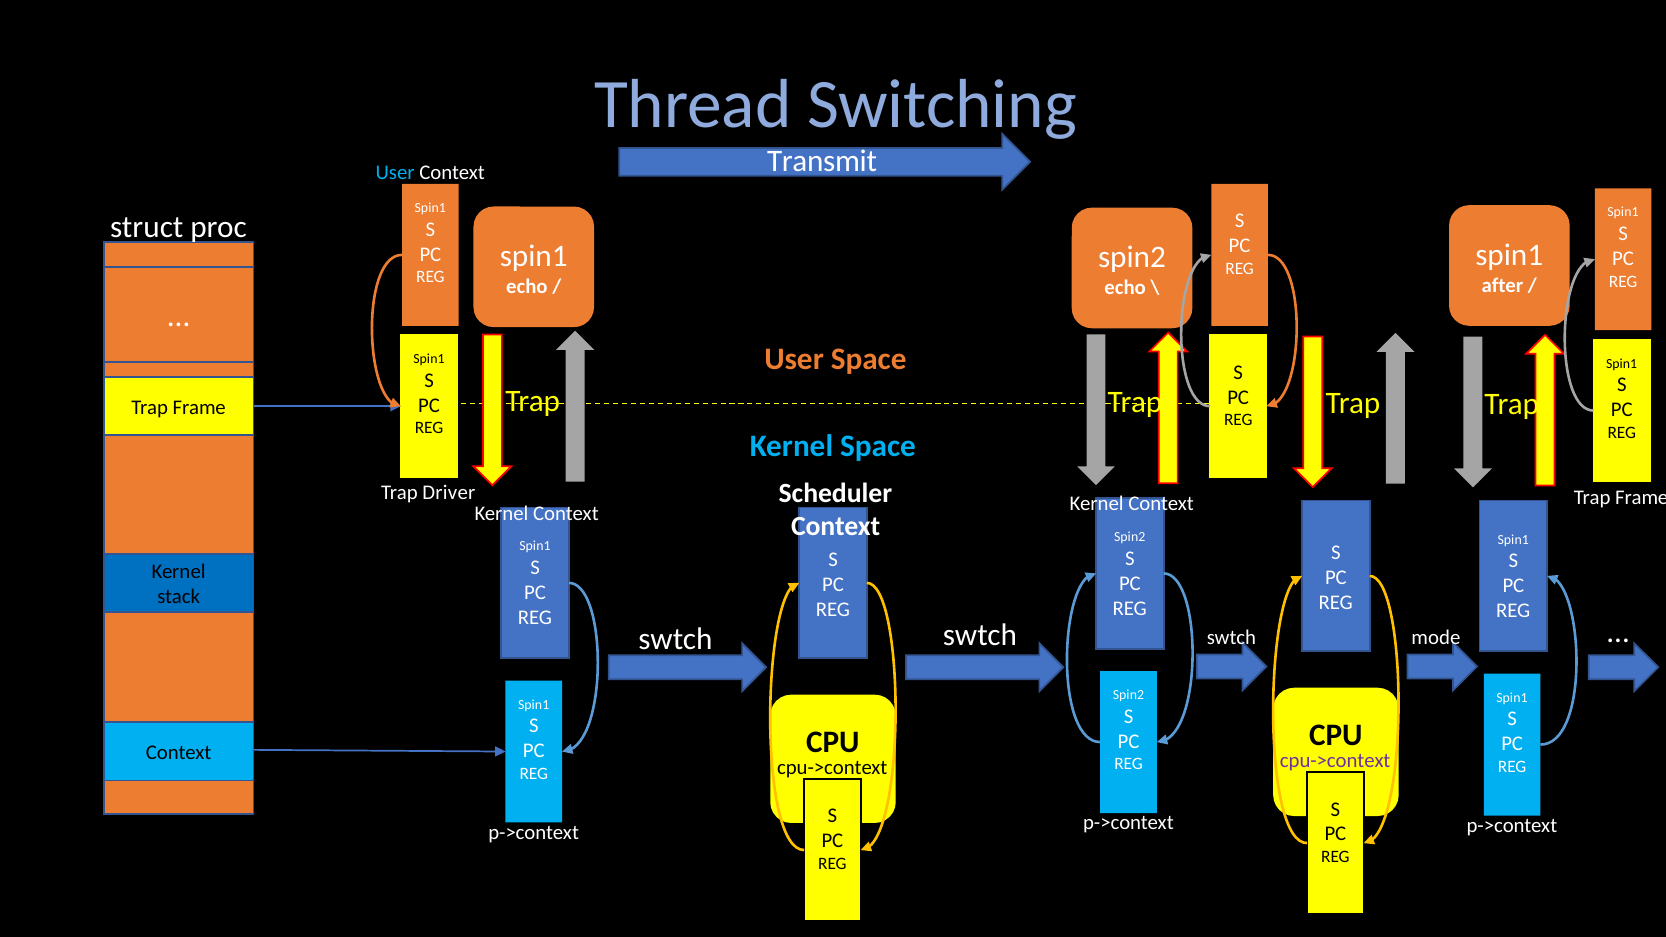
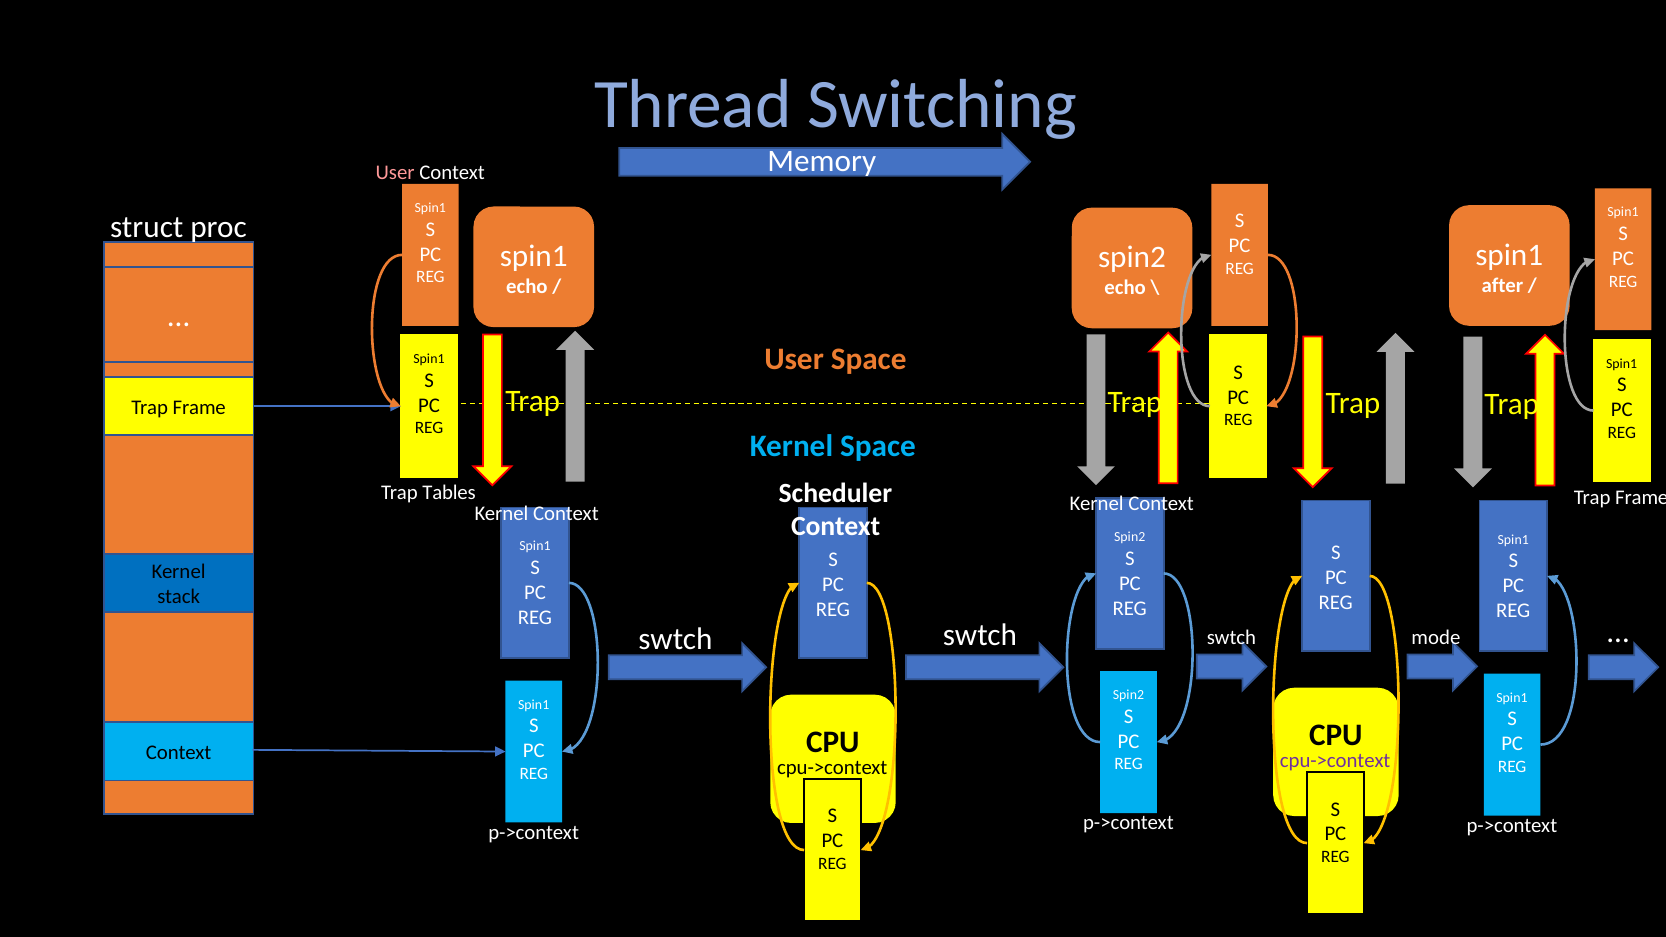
Transmit: Transmit -> Memory
User at (395, 172) colour: light blue -> pink
Driver: Driver -> Tables
